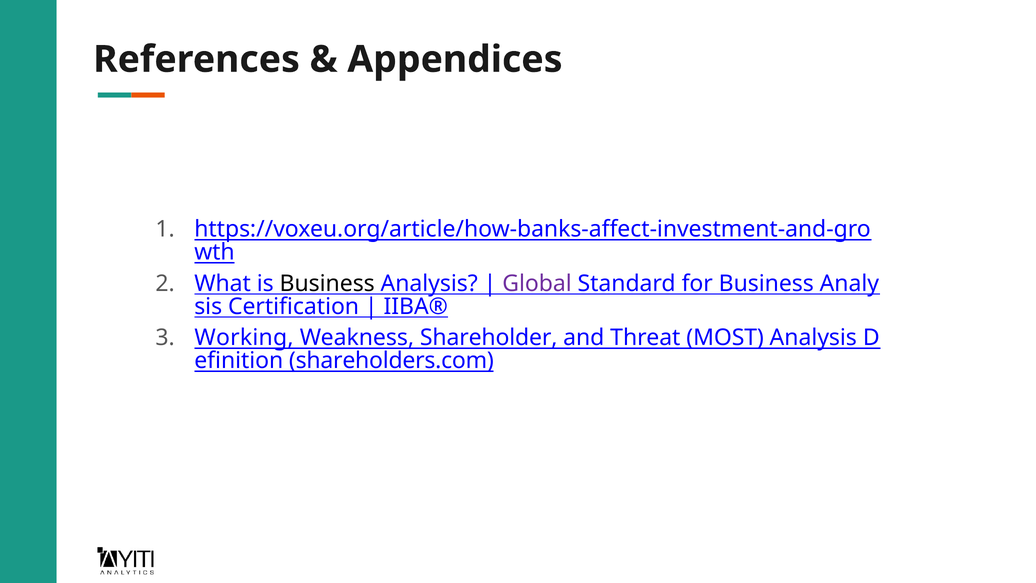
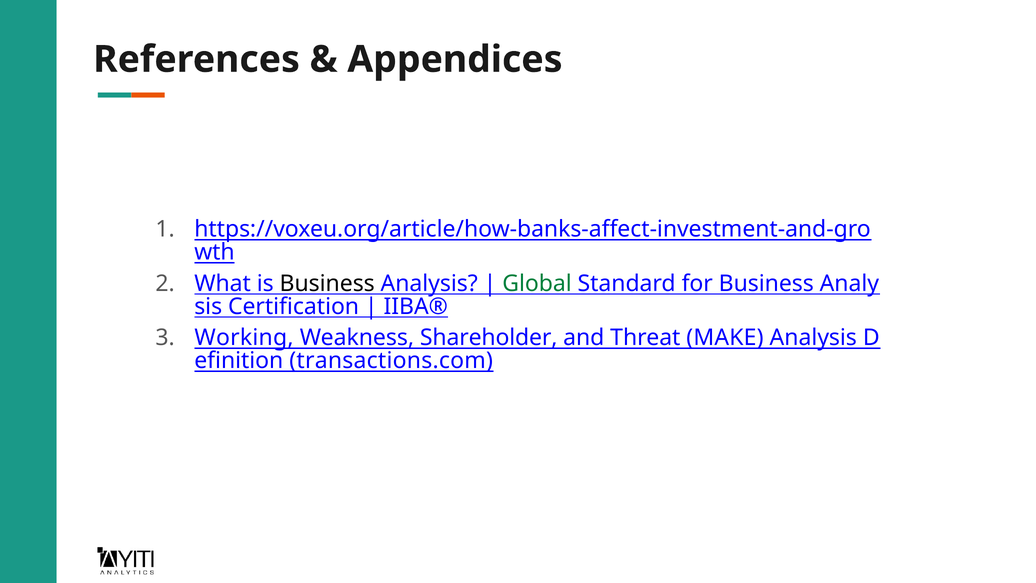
Global colour: purple -> green
MOST: MOST -> MAKE
shareholders.com: shareholders.com -> transactions.com
